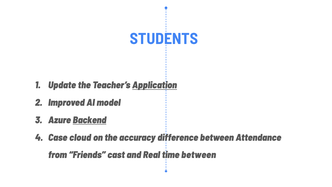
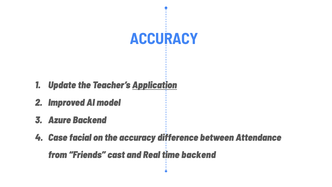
STUDENTS at (164, 39): STUDENTS -> ACCURACY
Backend at (90, 120) underline: present -> none
cloud: cloud -> facial
time between: between -> backend
